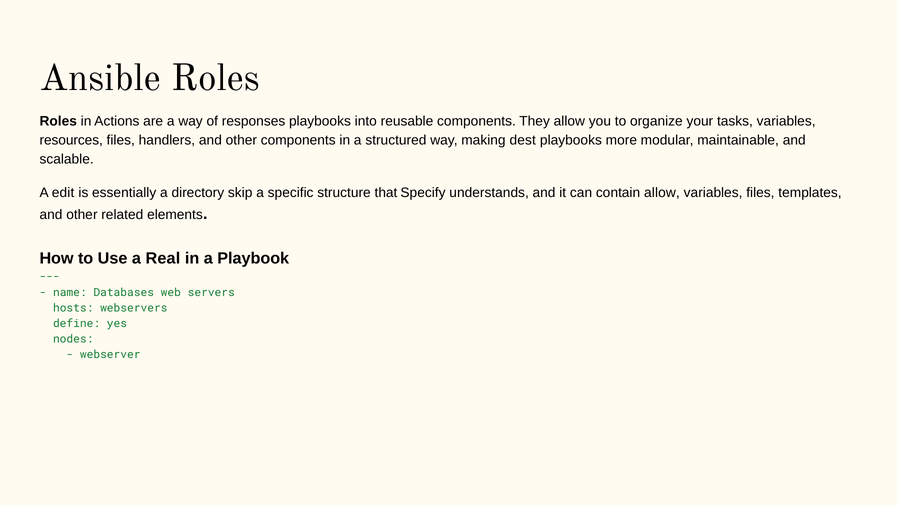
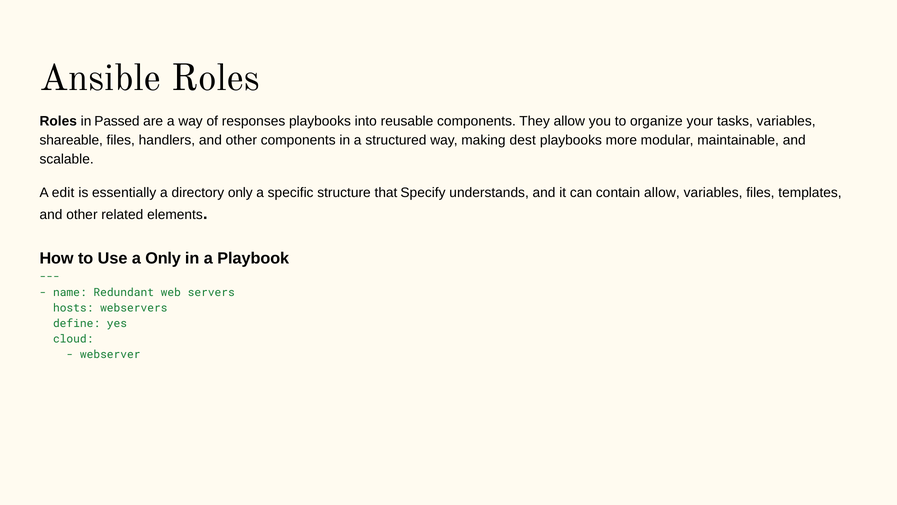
Actions: Actions -> Passed
resources: resources -> shareable
directory skip: skip -> only
a Real: Real -> Only
Databases: Databases -> Redundant
nodes: nodes -> cloud
